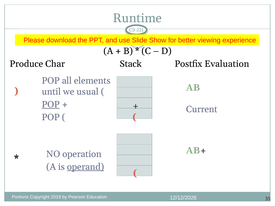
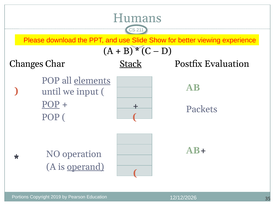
Runtime: Runtime -> Humans
Produce: Produce -> Changes
Stack underline: none -> present
elements underline: none -> present
usual: usual -> input
Current: Current -> Packets
